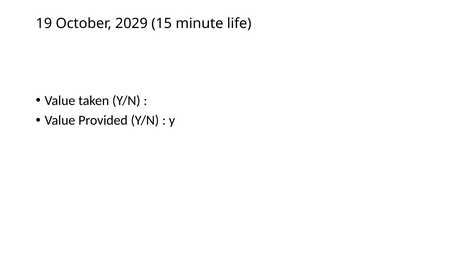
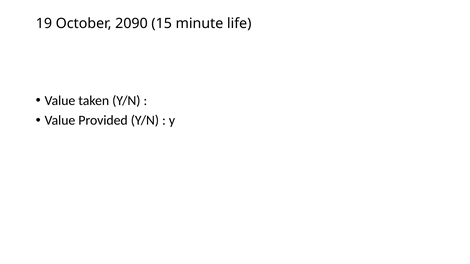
2029: 2029 -> 2090
